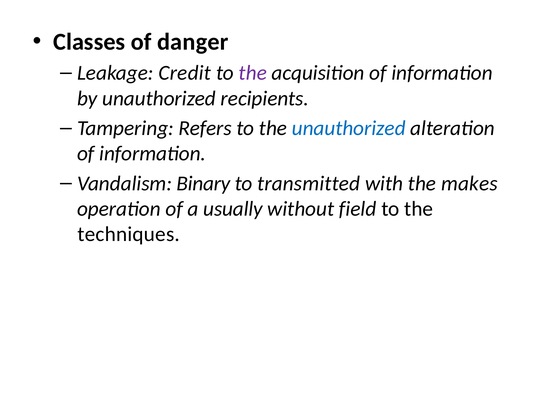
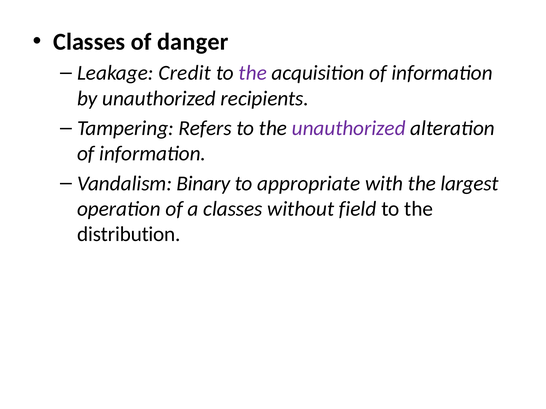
unauthorized at (349, 128) colour: blue -> purple
transmitted: transmitted -> appropriate
makes: makes -> largest
a usually: usually -> classes
techniques: techniques -> distribution
